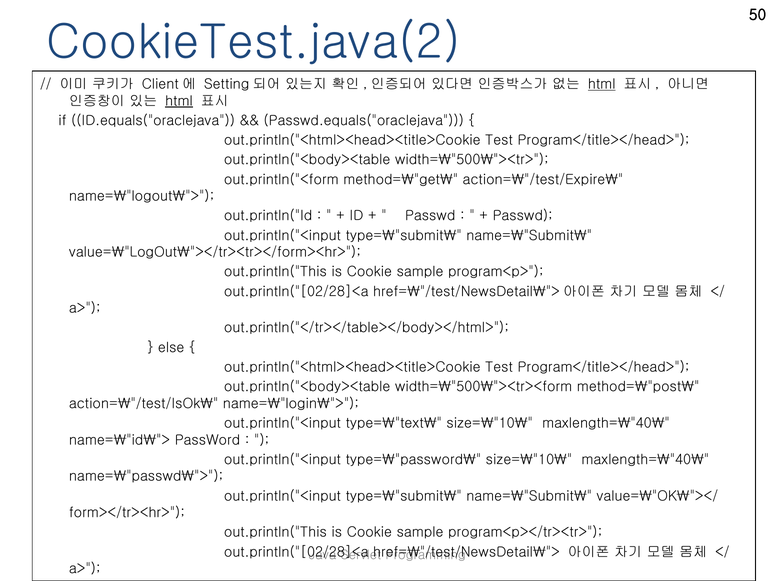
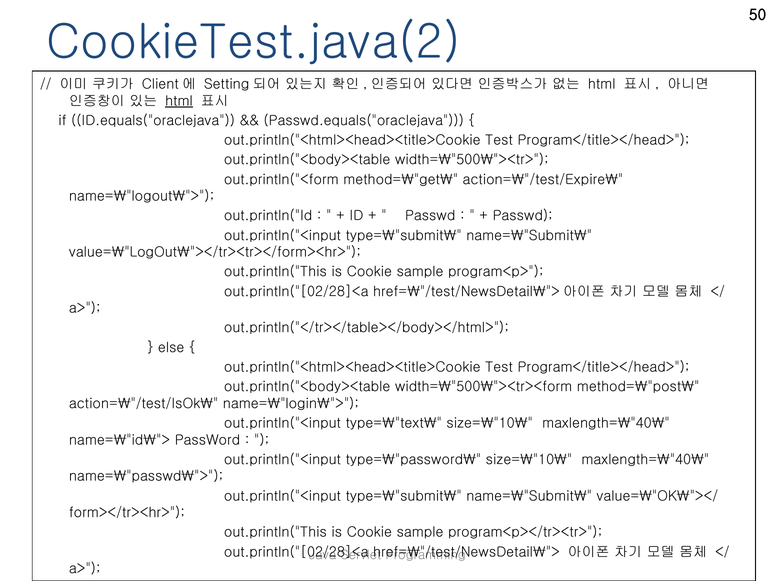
html at (602, 84) underline: present -> none
